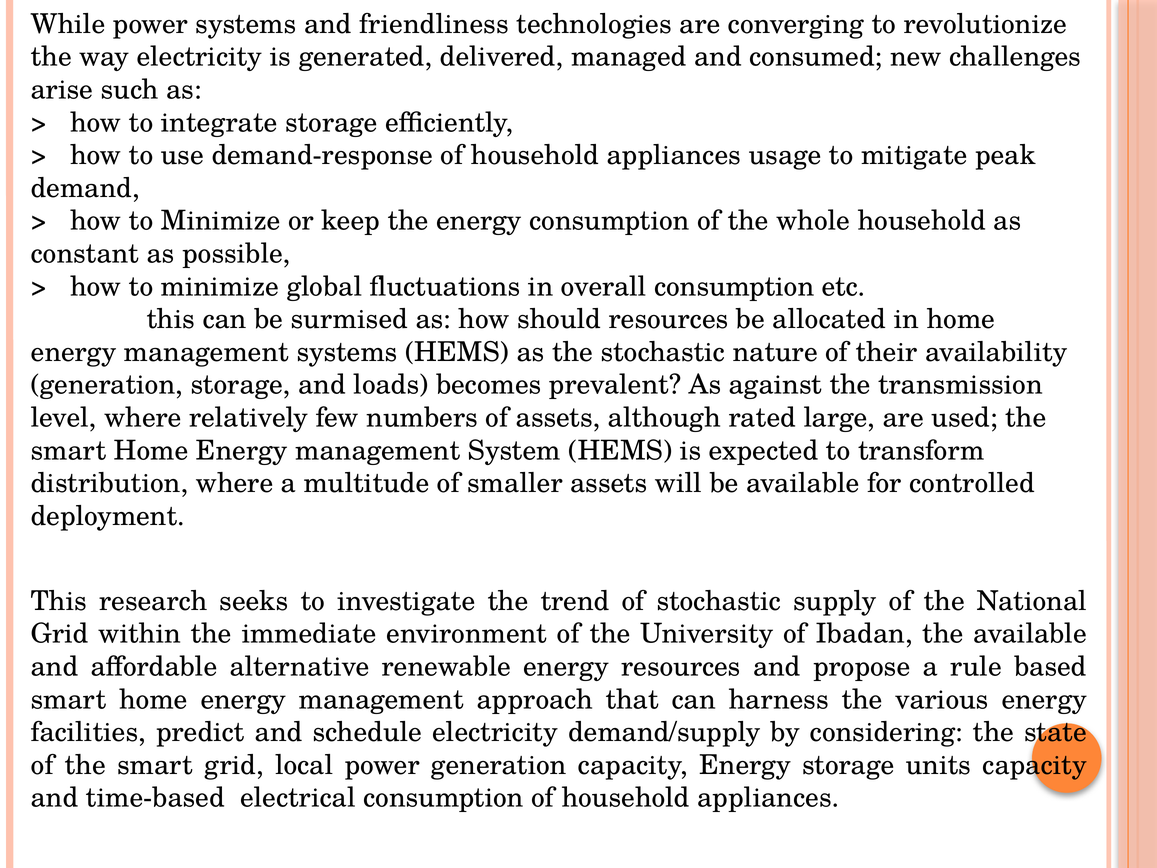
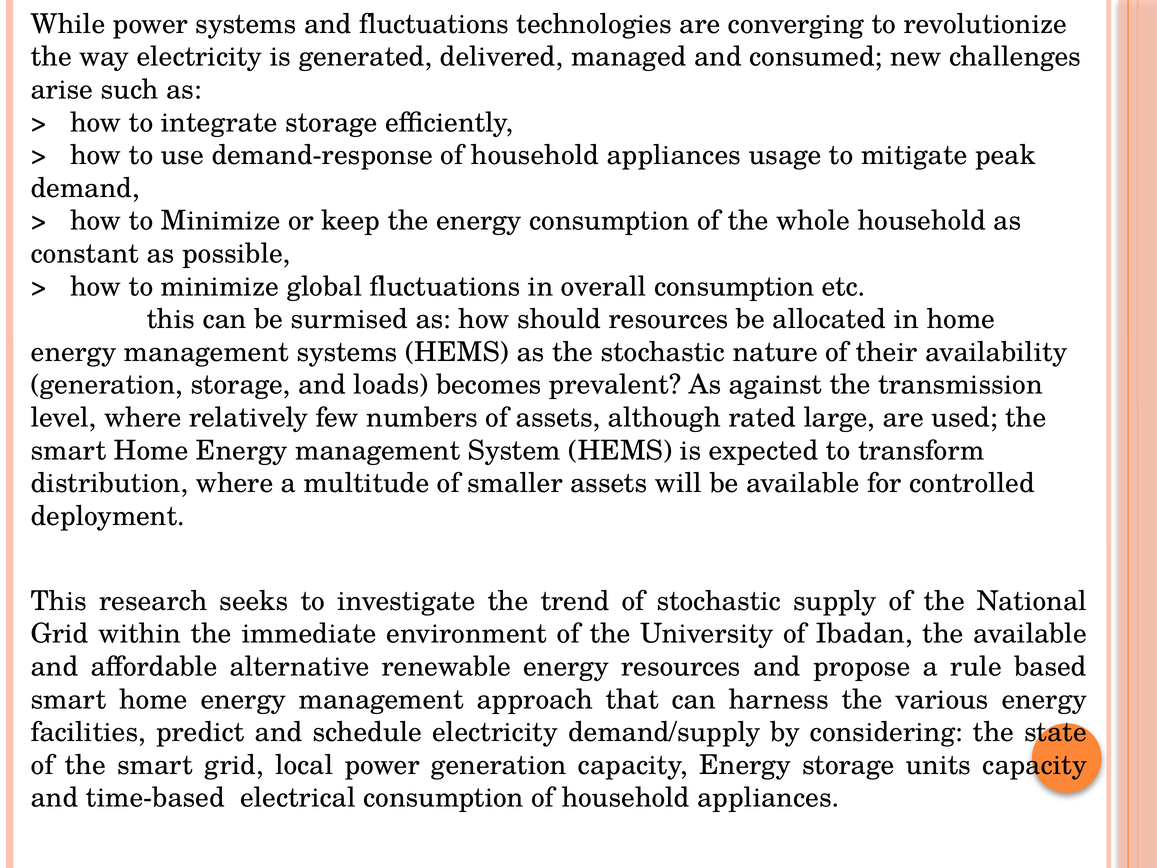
and friendliness: friendliness -> fluctuations
